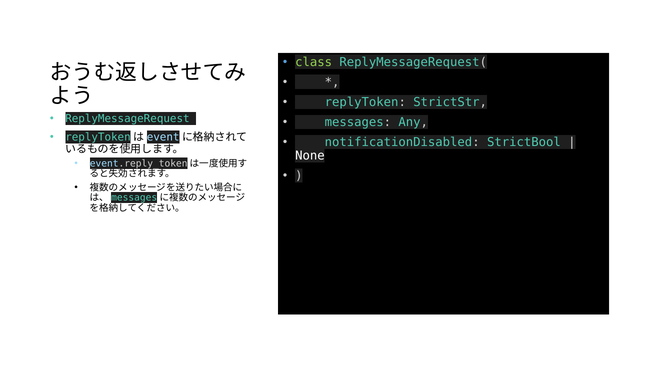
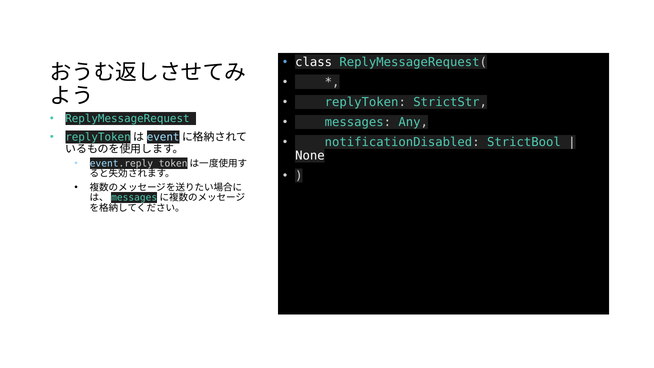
class colour: light green -> white
